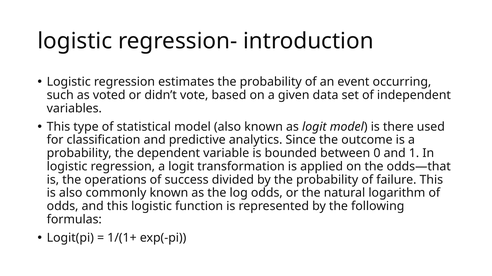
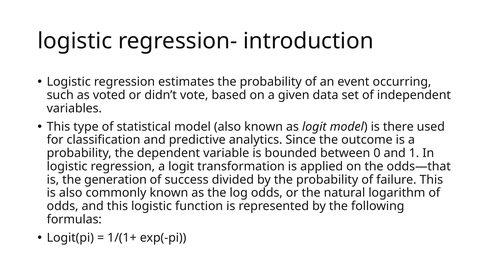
operations: operations -> generation
